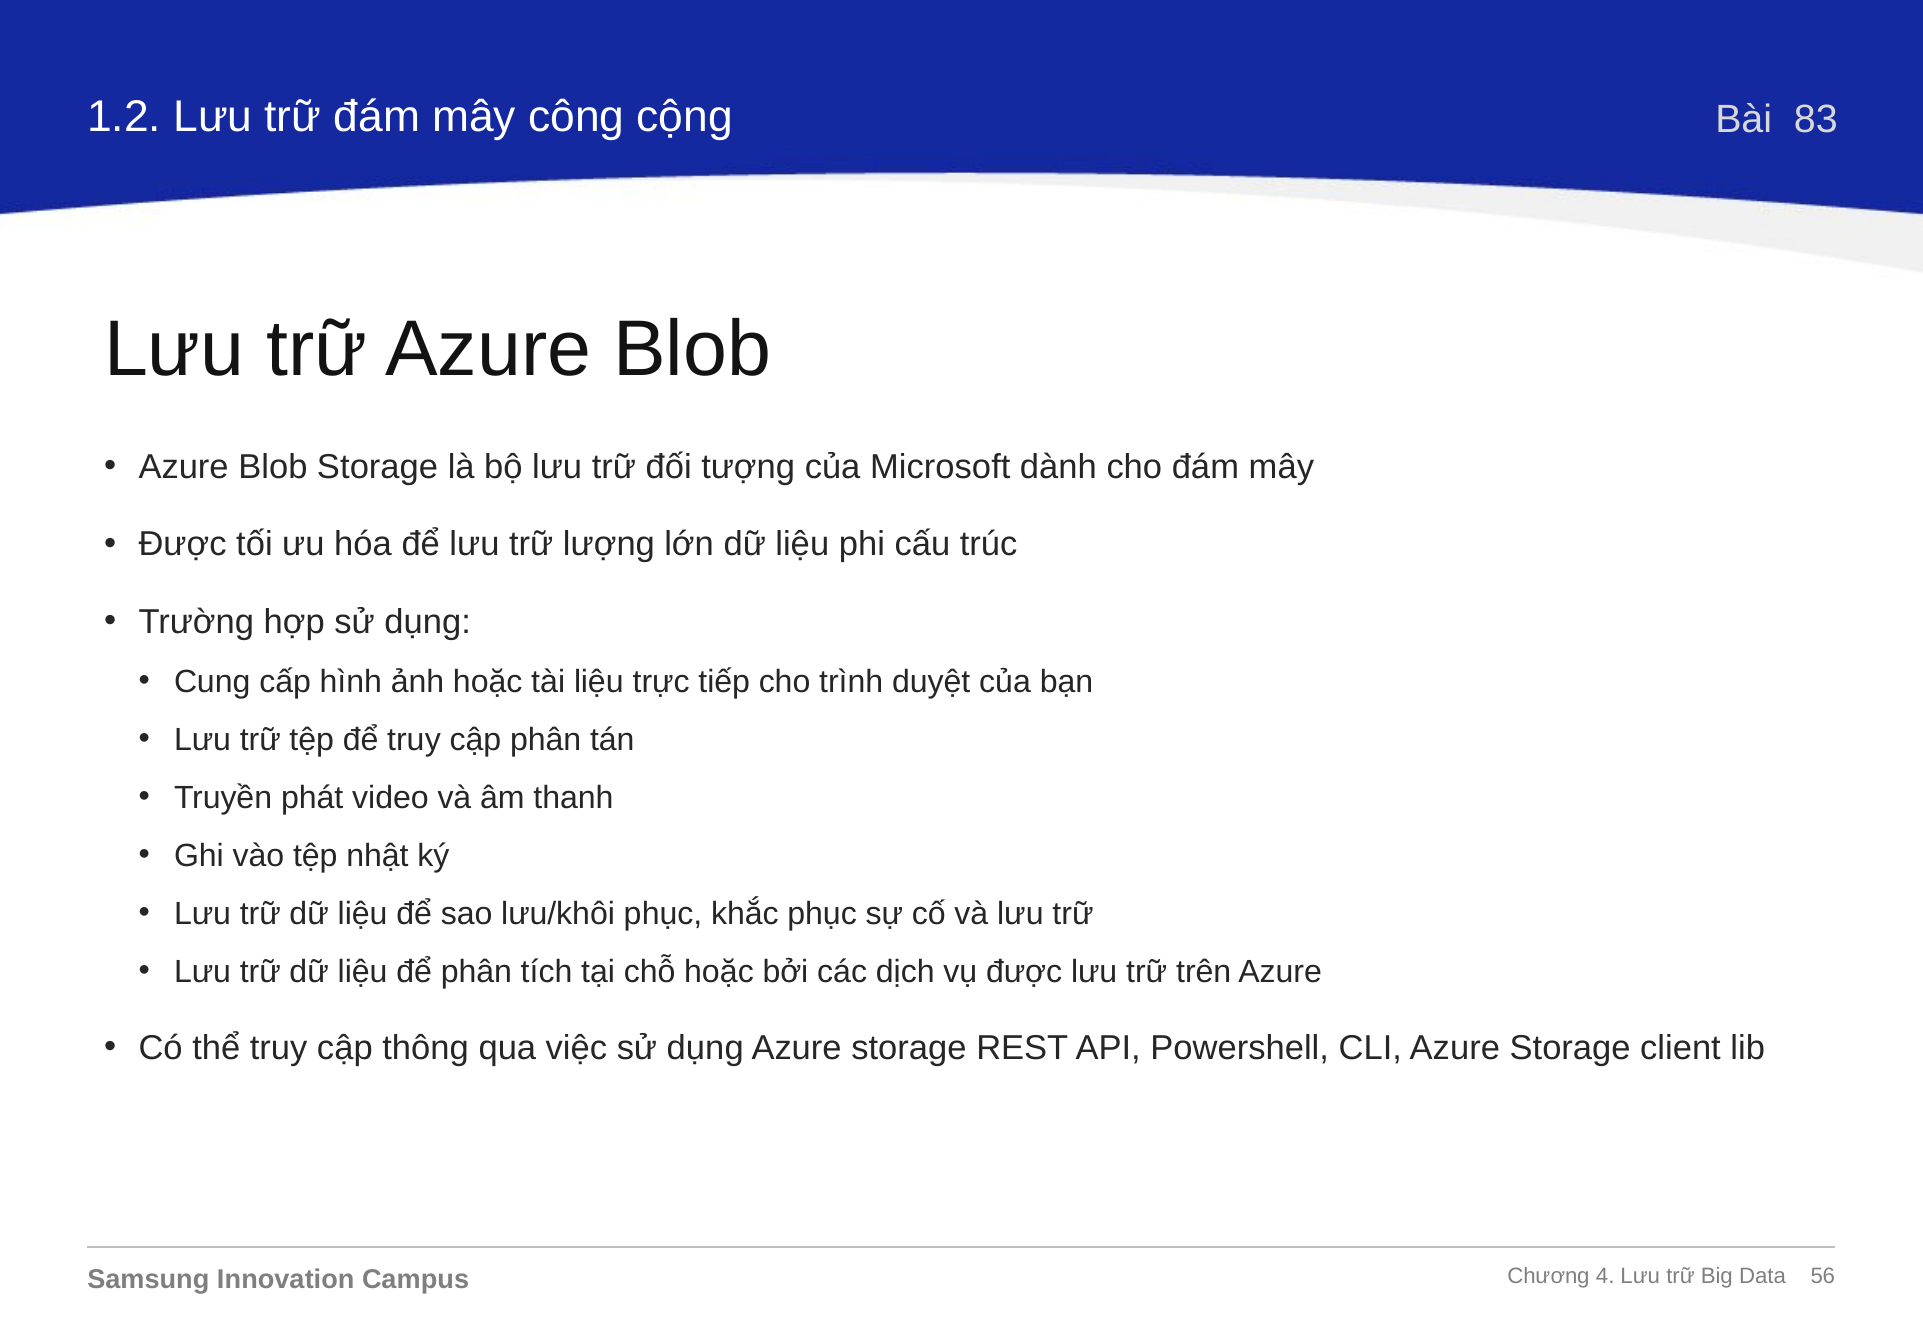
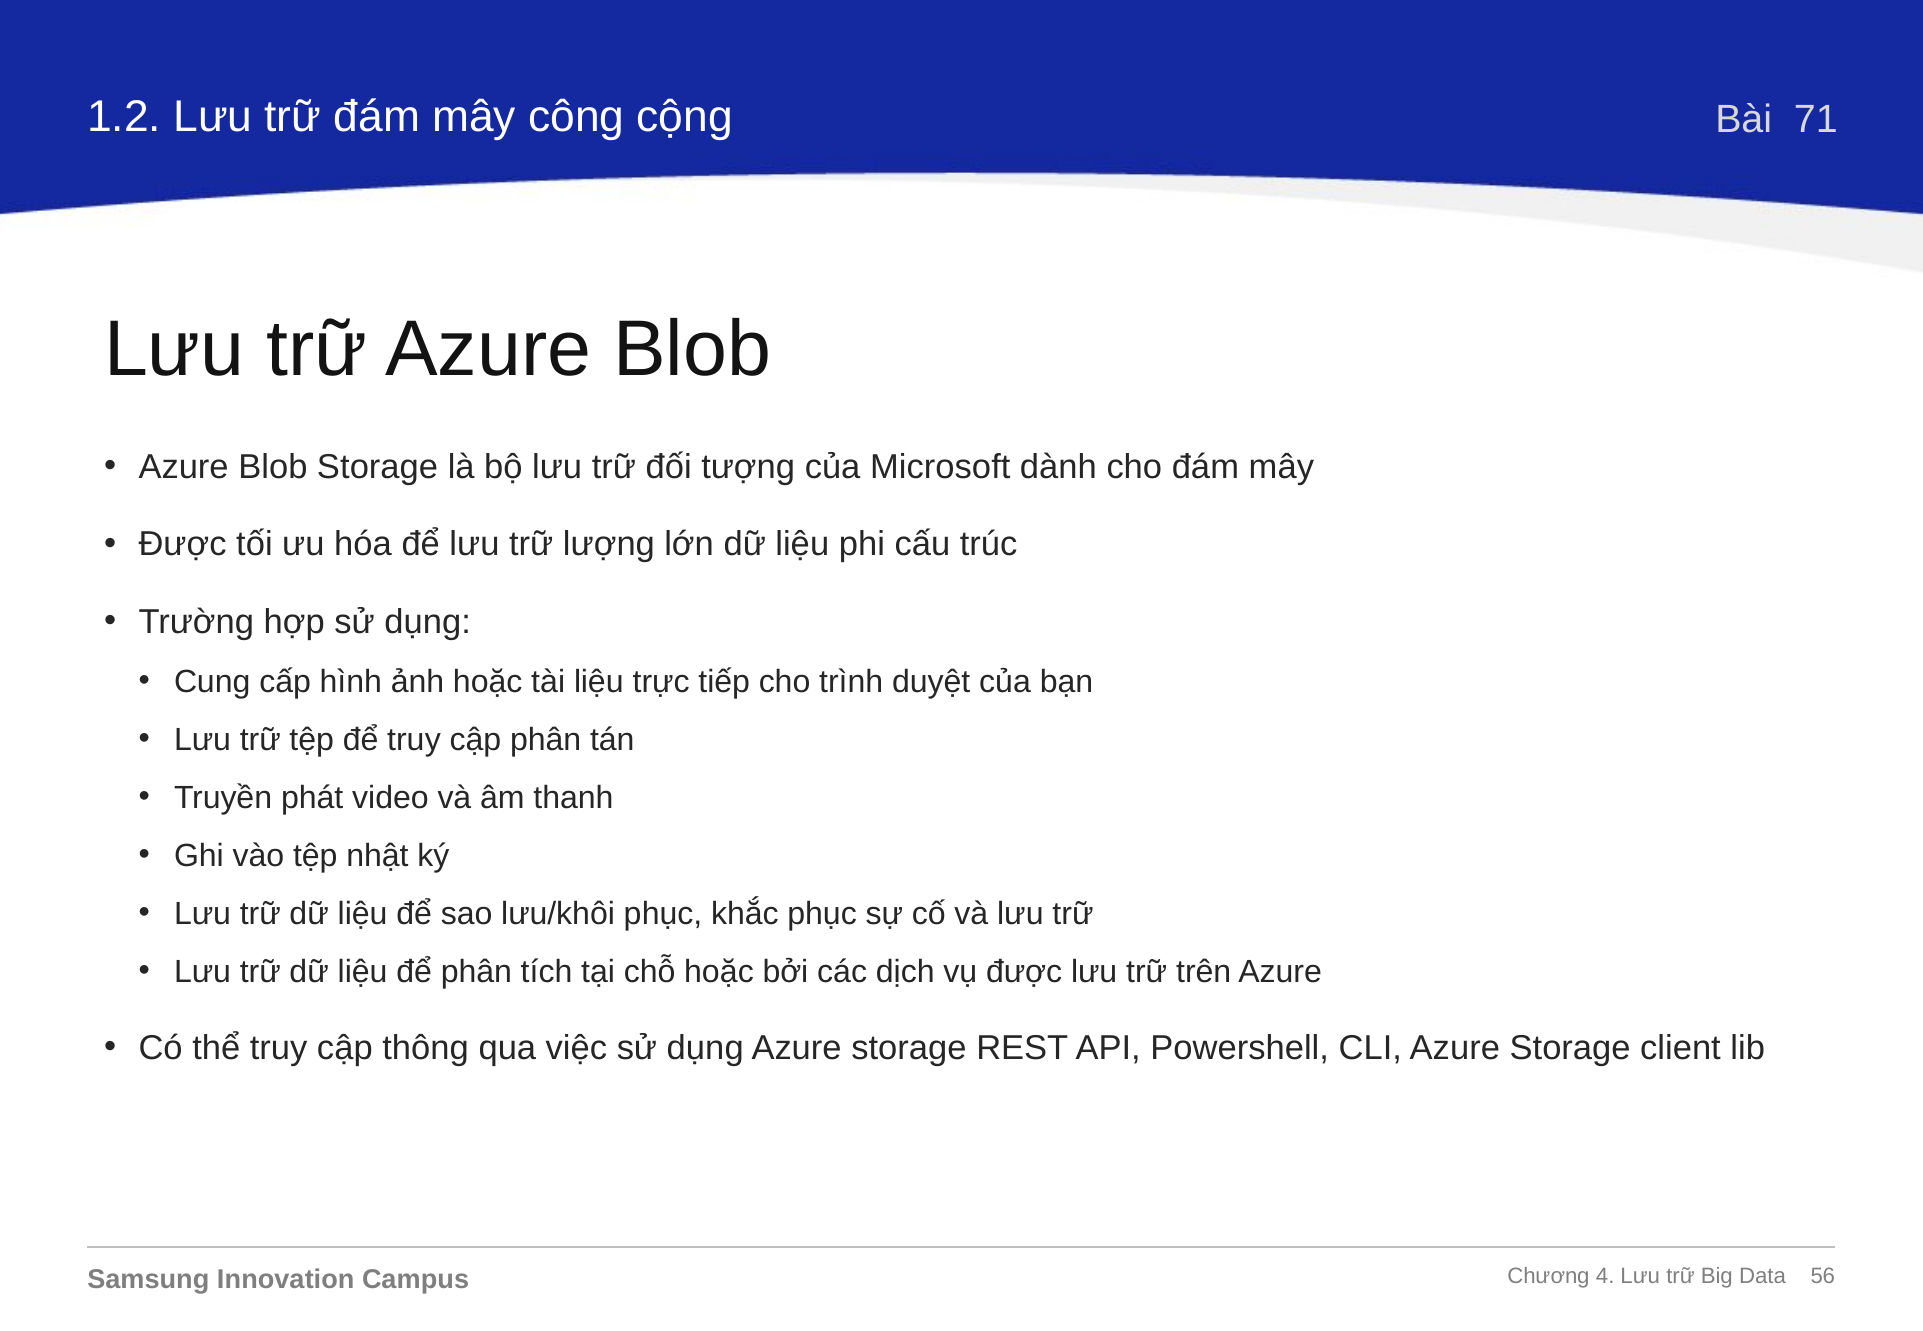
83: 83 -> 71
